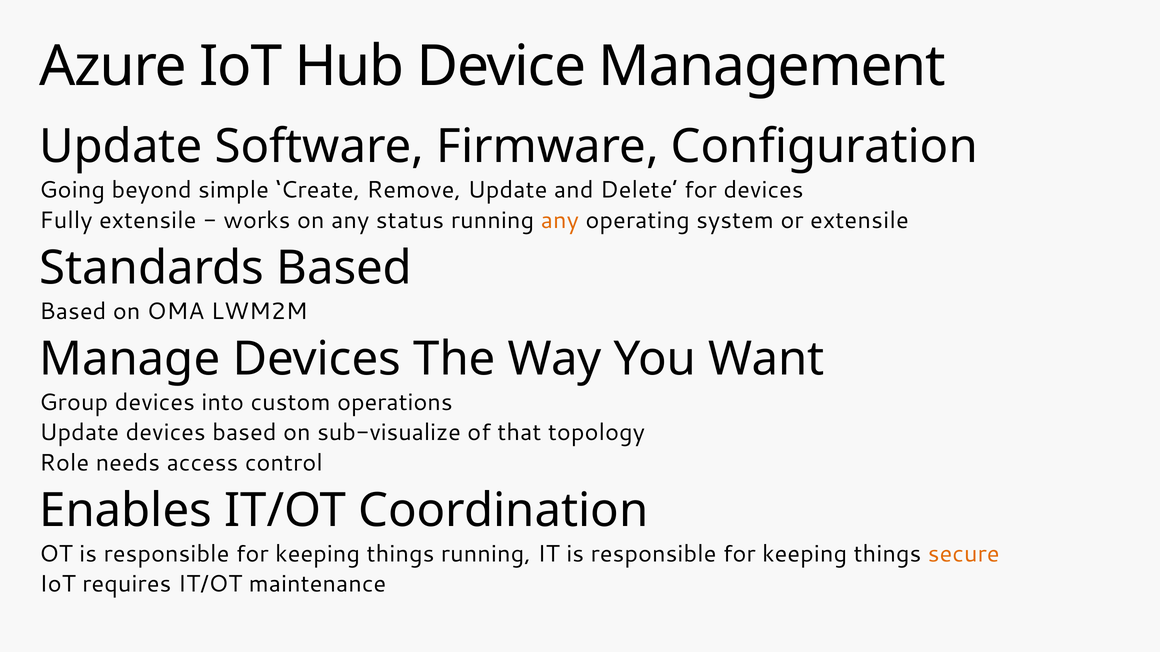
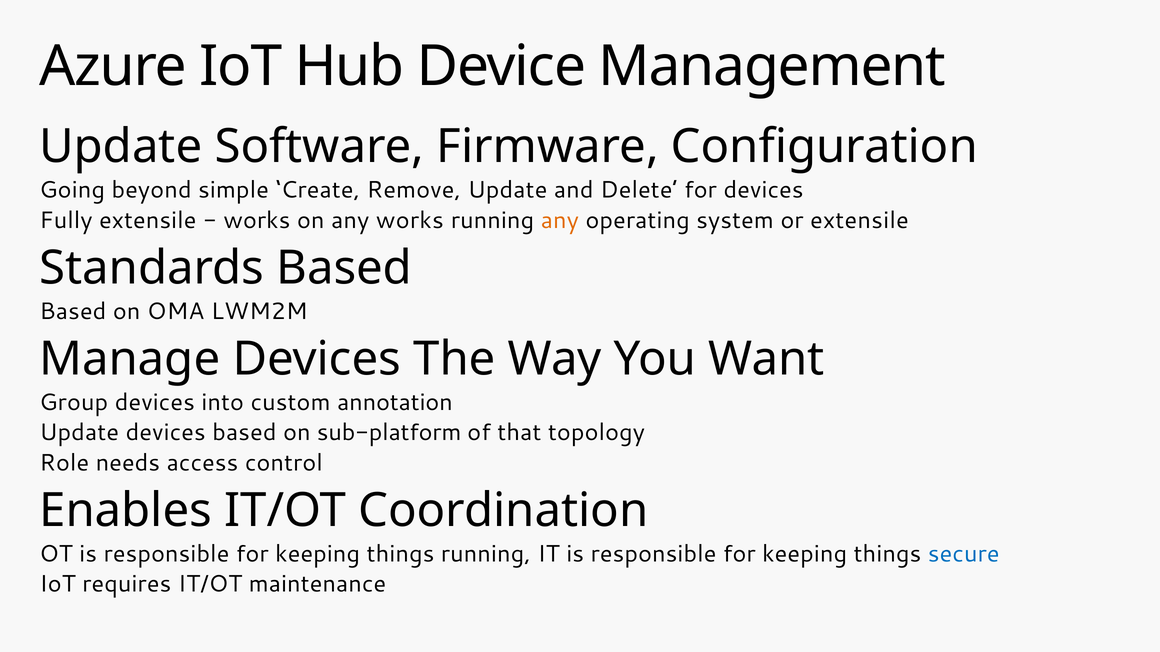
any status: status -> works
operations: operations -> annotation
sub-visualize: sub-visualize -> sub-platform
secure colour: orange -> blue
